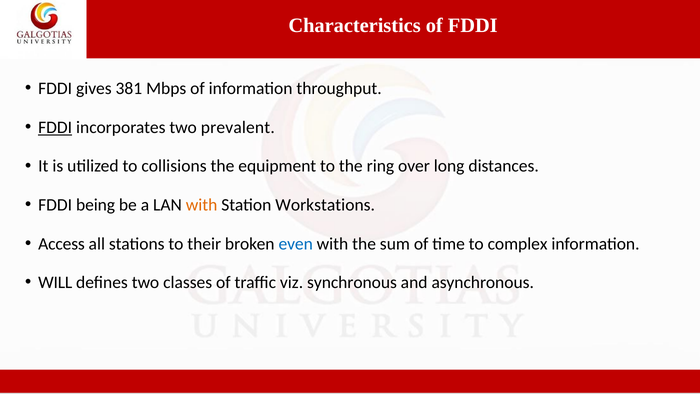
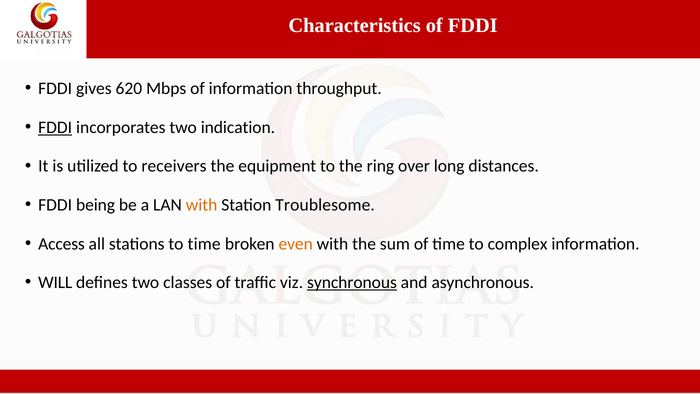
381: 381 -> 620
prevalent: prevalent -> indication
collisions: collisions -> receivers
Workstations: Workstations -> Troublesome
to their: their -> time
even colour: blue -> orange
synchronous underline: none -> present
